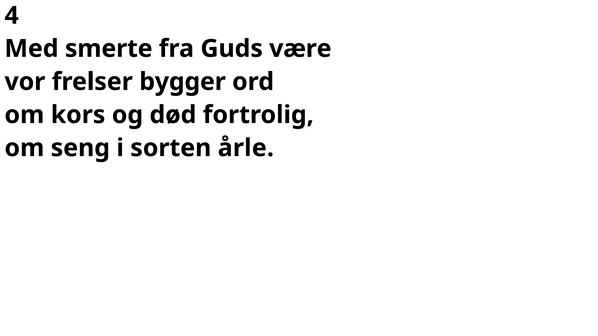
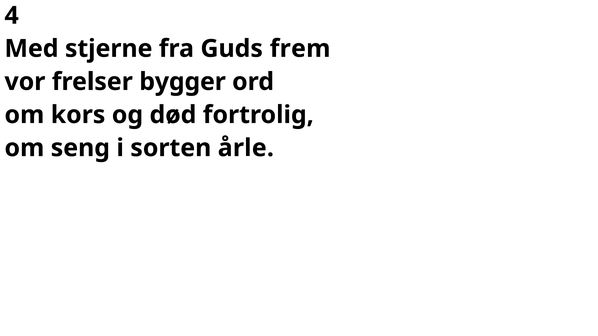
smerte: smerte -> stjerne
være: være -> frem
